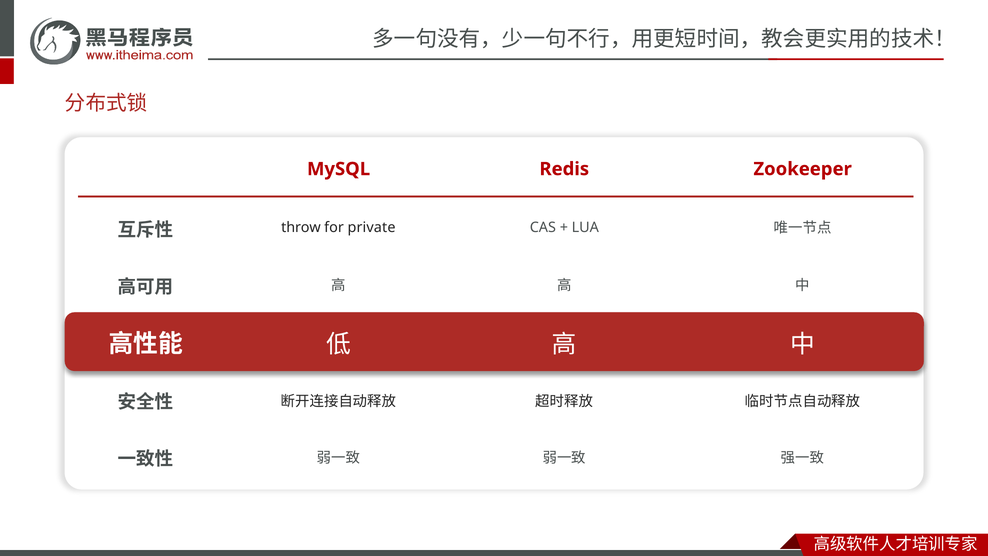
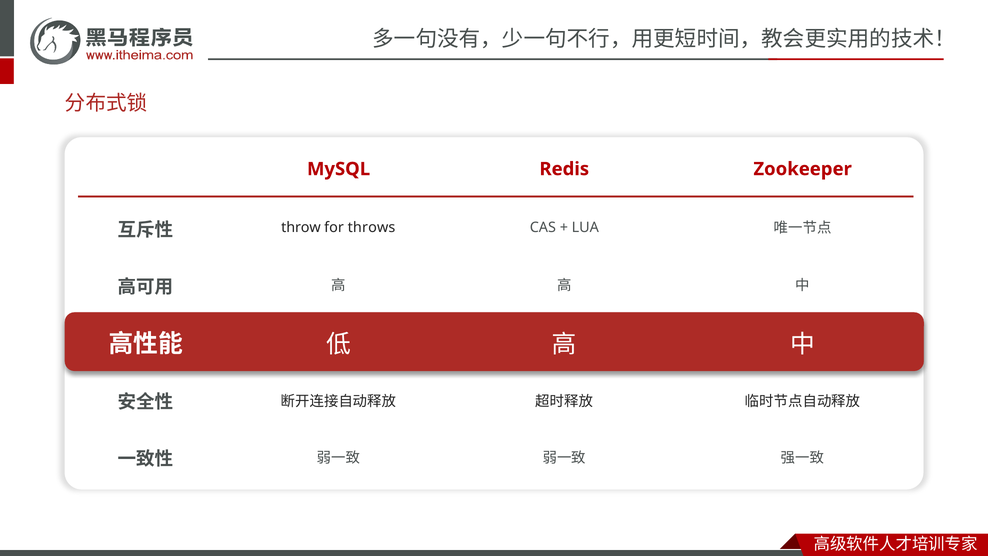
private: private -> throws
